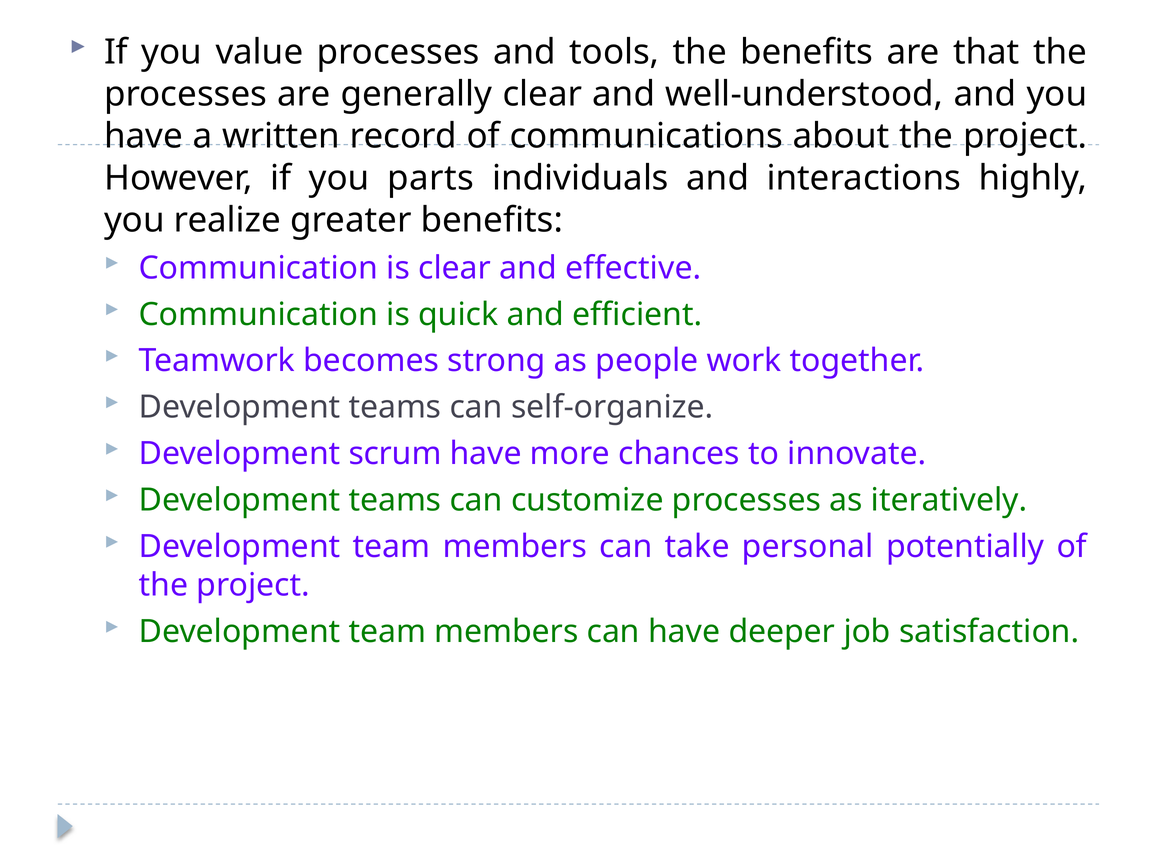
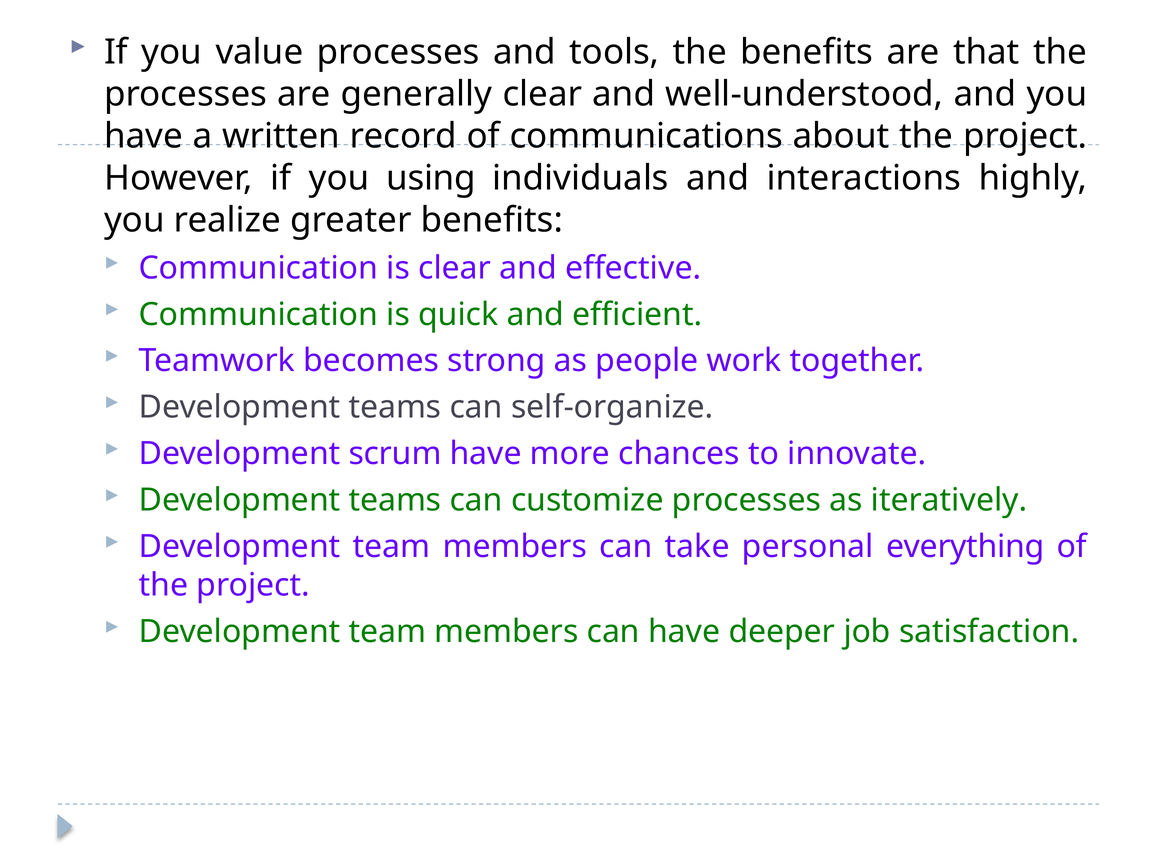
parts: parts -> using
potentially: potentially -> everything
